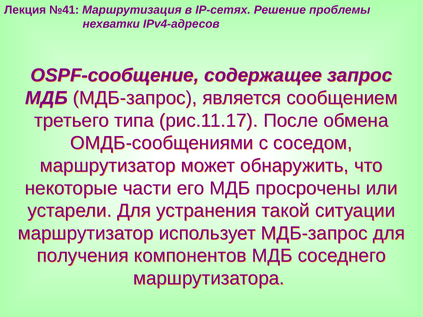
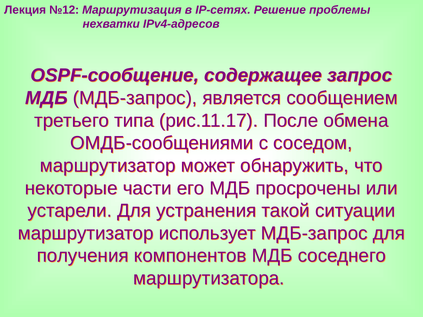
№41: №41 -> №12
